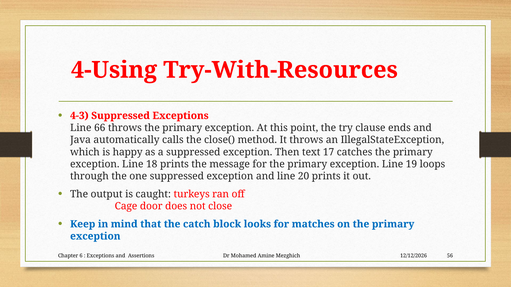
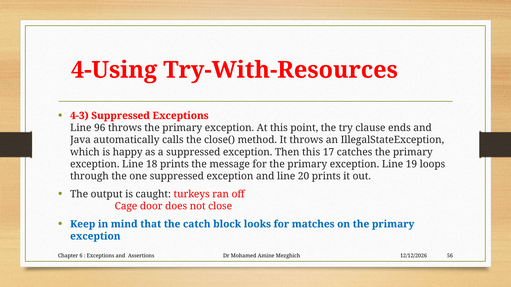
66: 66 -> 96
Then text: text -> this
